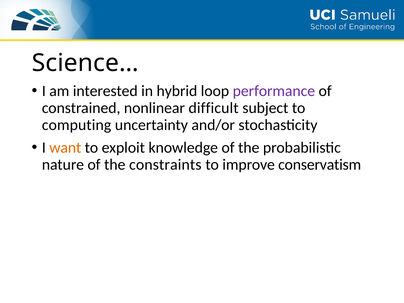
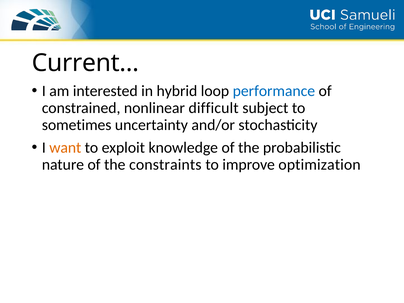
Science…: Science… -> Current…
performance colour: purple -> blue
computing: computing -> sometimes
conservatism: conservatism -> optimization
